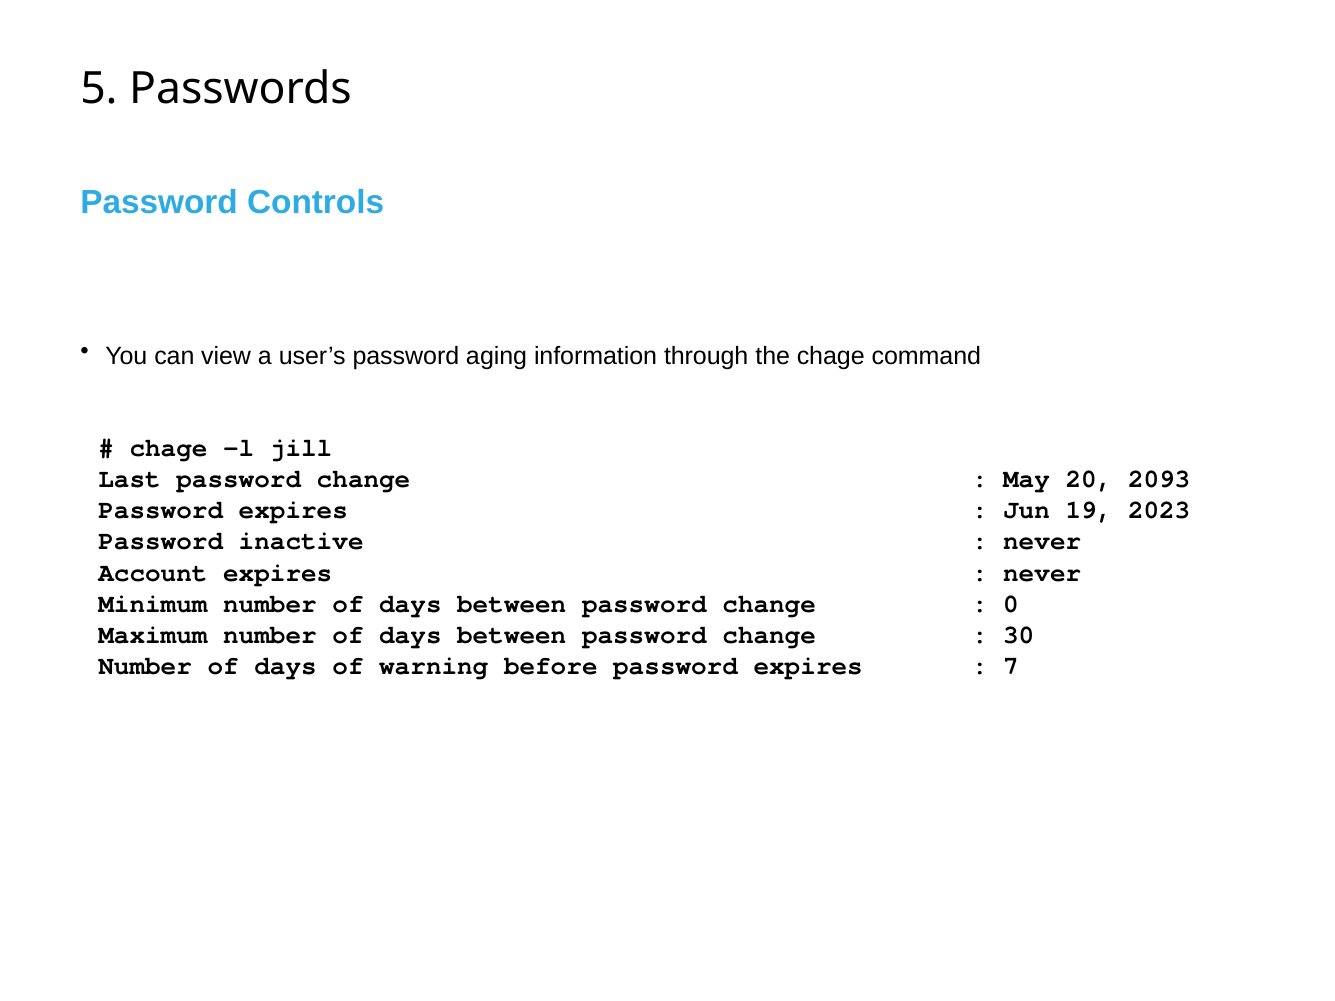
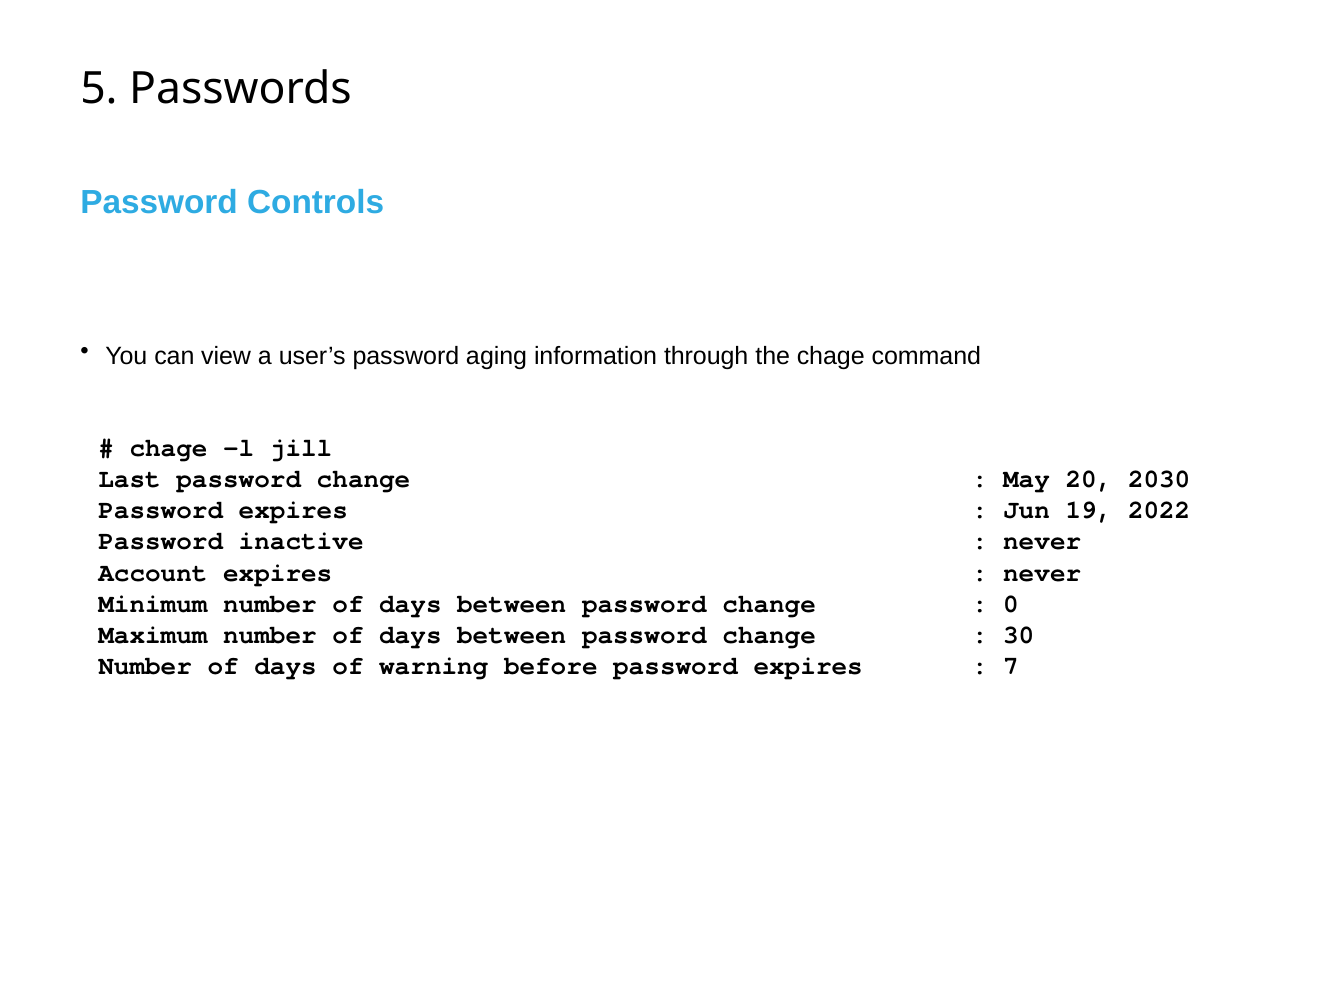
2093: 2093 -> 2030
2023: 2023 -> 2022
